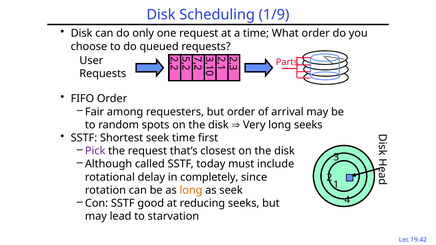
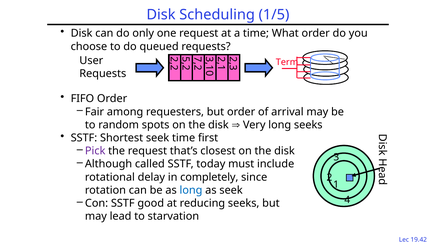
1/9: 1/9 -> 1/5
Parts: Parts -> Term
long at (191, 190) colour: orange -> blue
